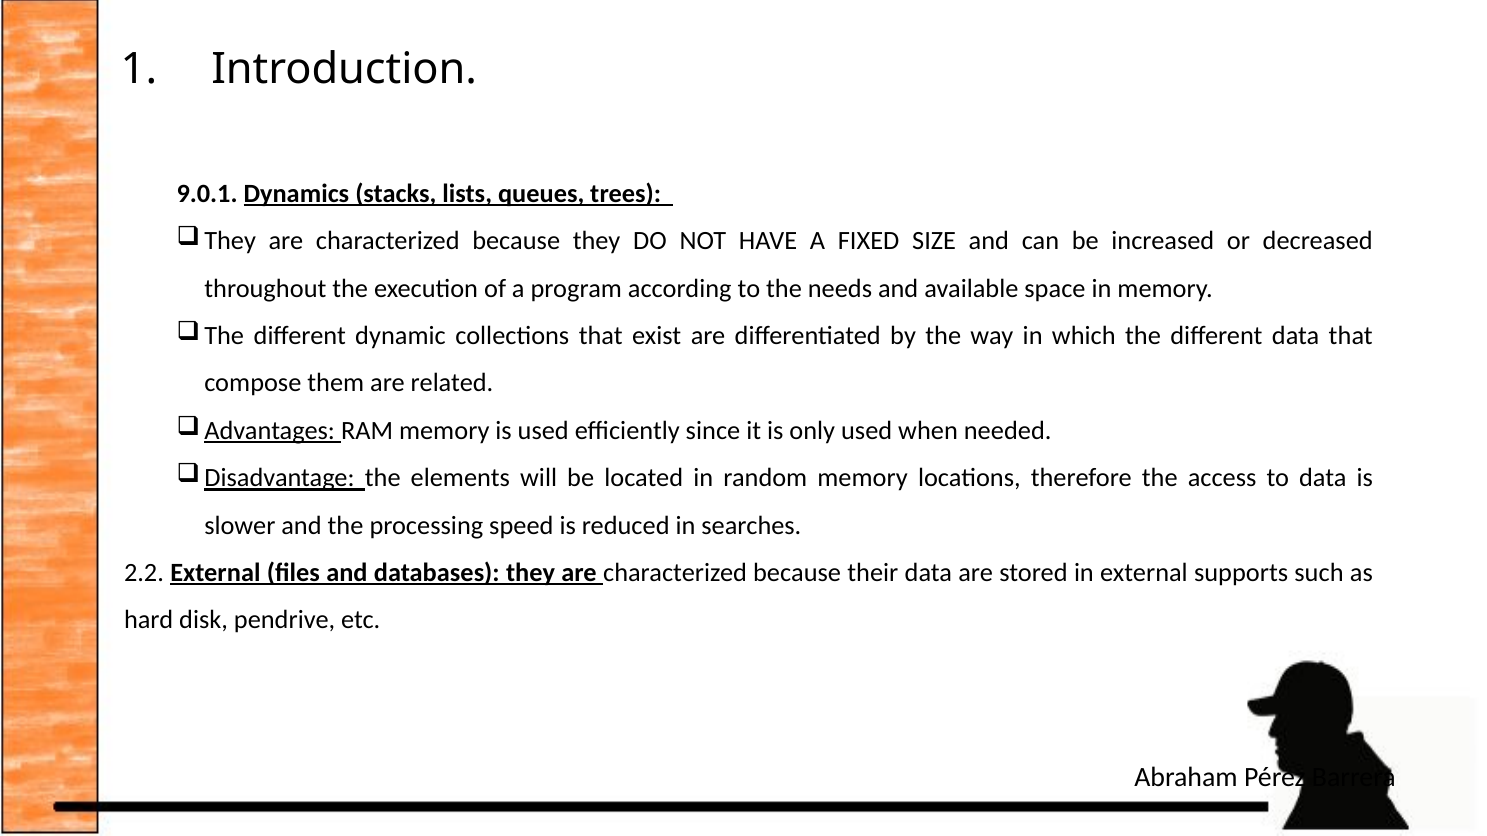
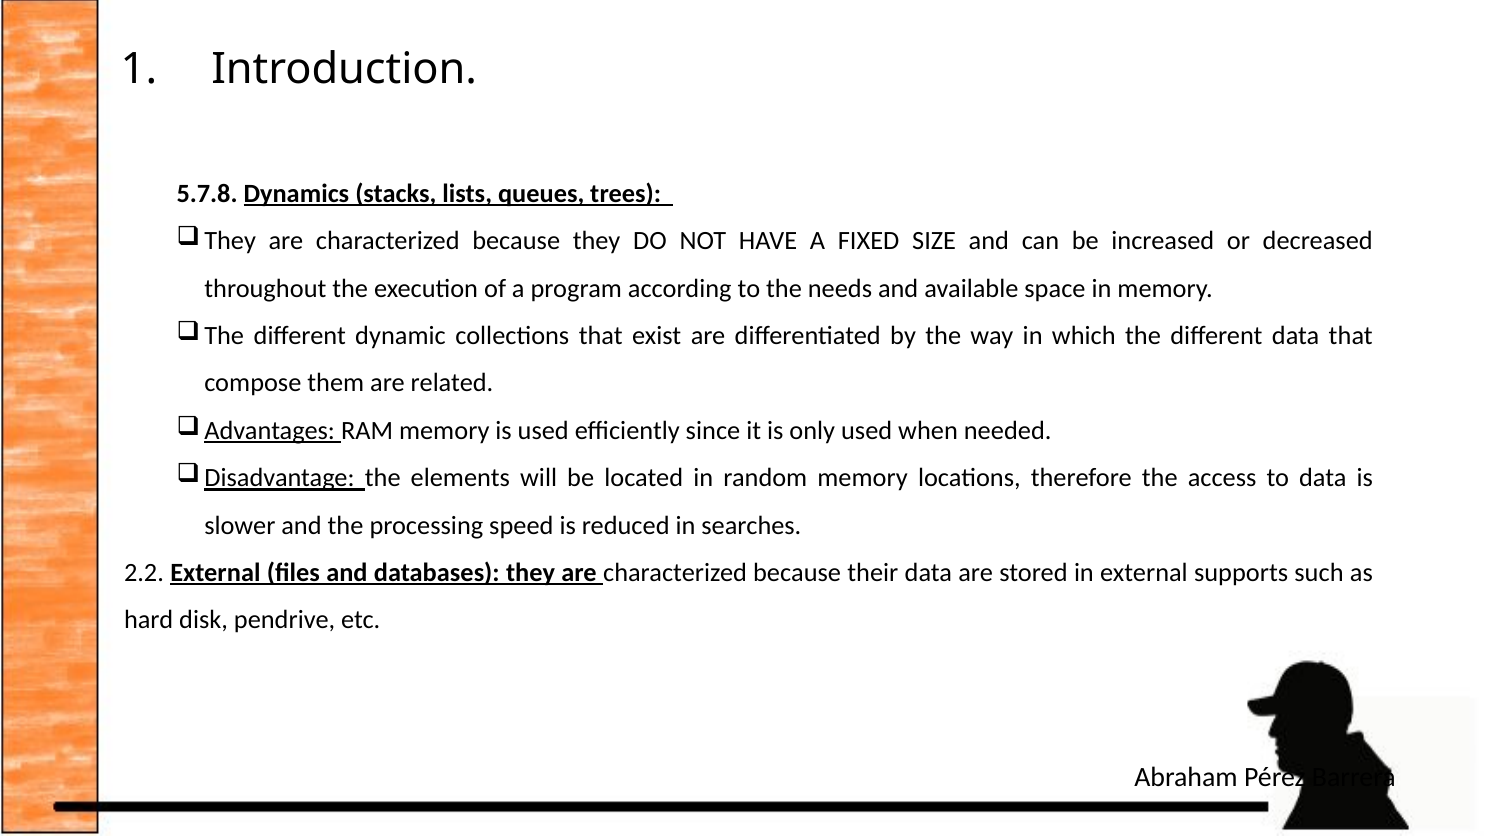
9.0.1: 9.0.1 -> 5.7.8
